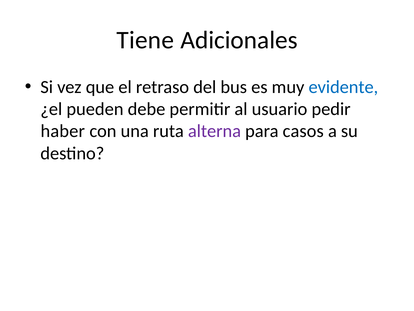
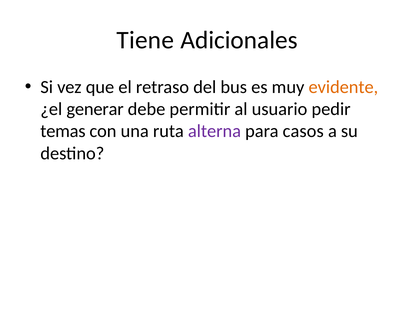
evidente colour: blue -> orange
pueden: pueden -> generar
haber: haber -> temas
